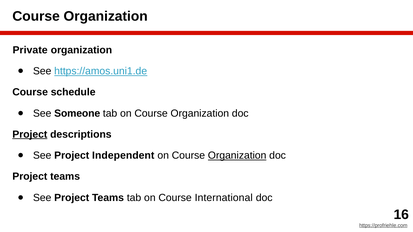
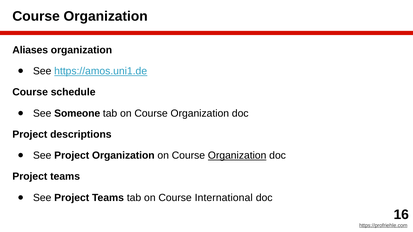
Private: Private -> Aliases
Project at (30, 135) underline: present -> none
Project Independent: Independent -> Organization
